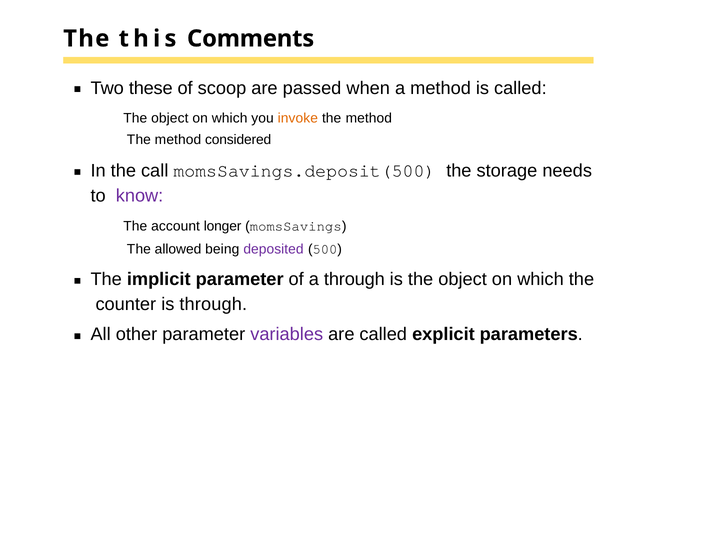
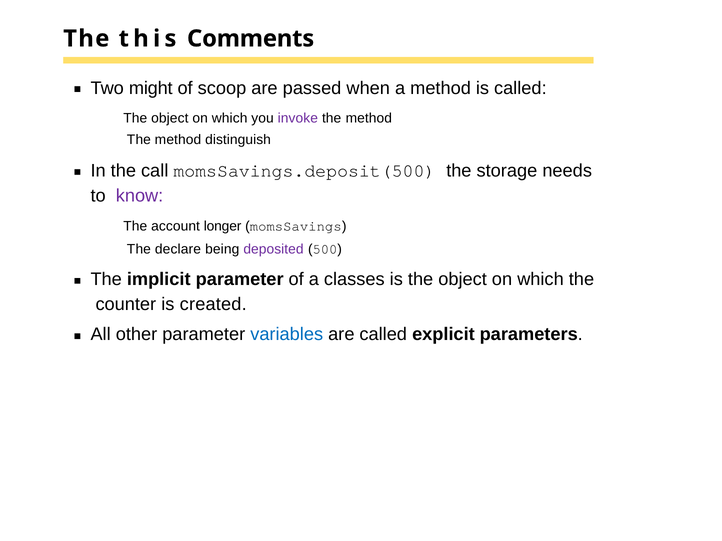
these: these -> might
invoke colour: orange -> purple
considered: considered -> distinguish
allowed: allowed -> declare
a through: through -> classes
is through: through -> created
variables colour: purple -> blue
